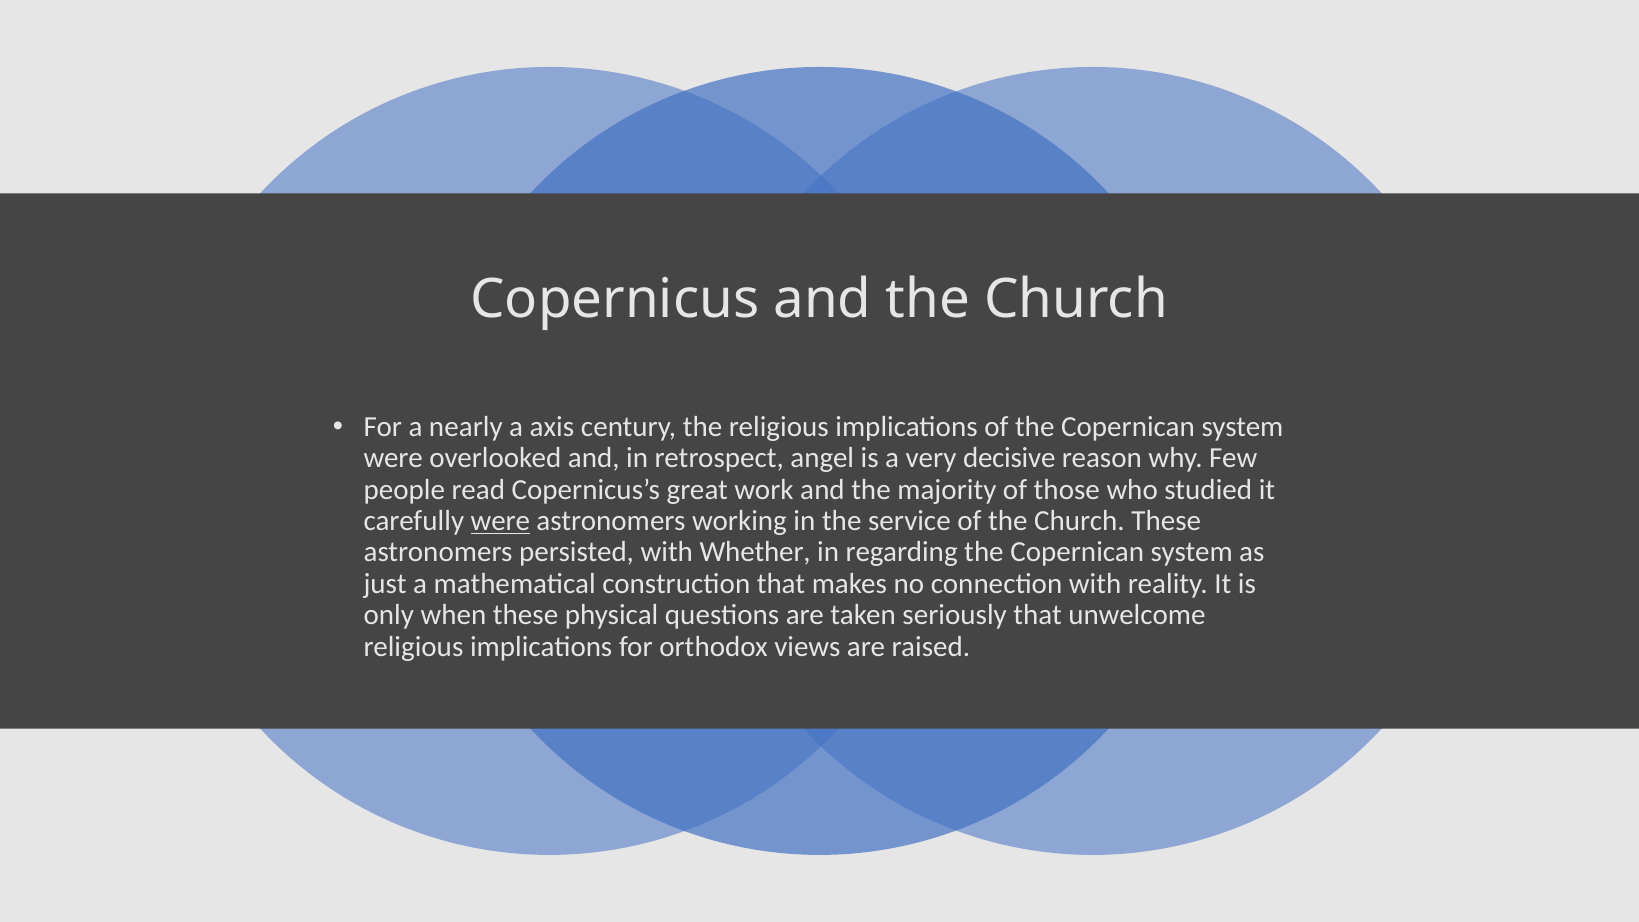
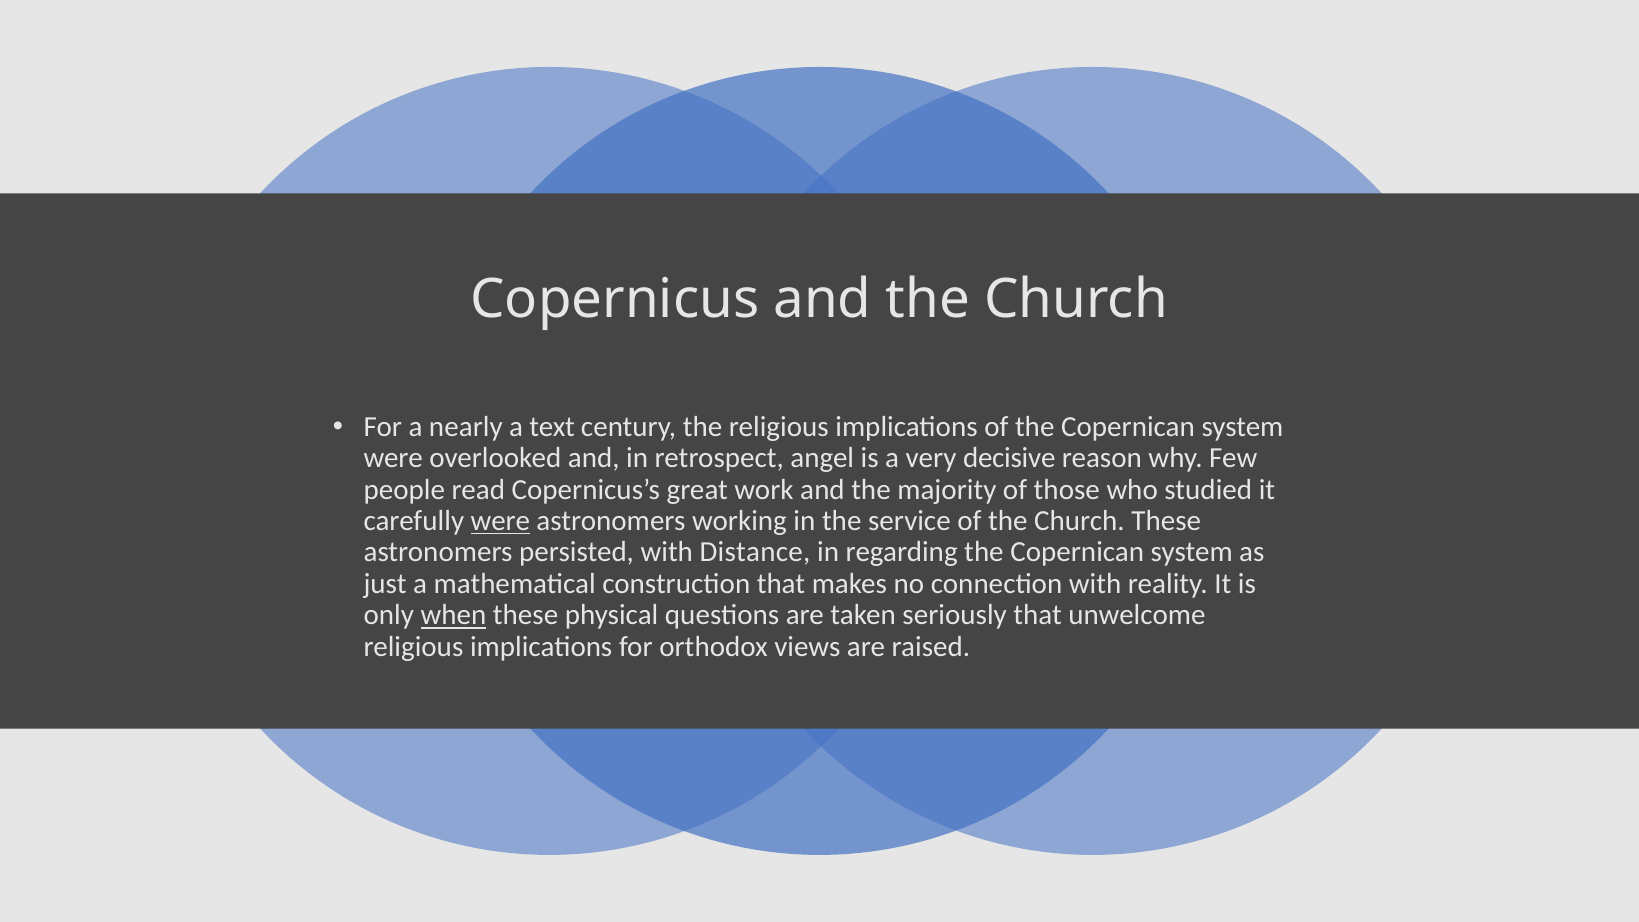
axis: axis -> text
Whether: Whether -> Distance
when underline: none -> present
